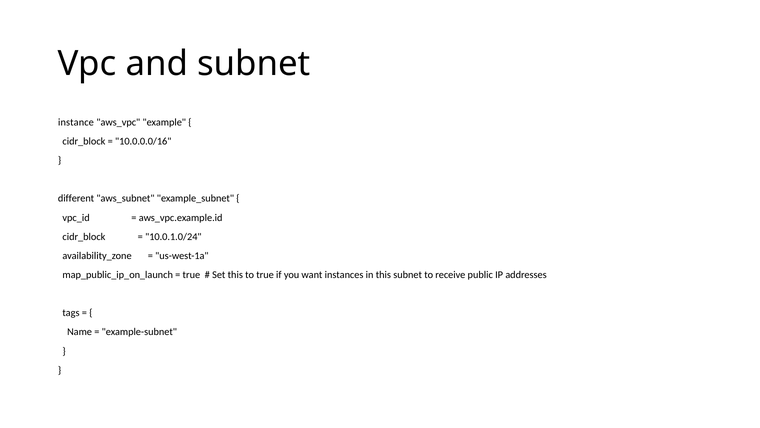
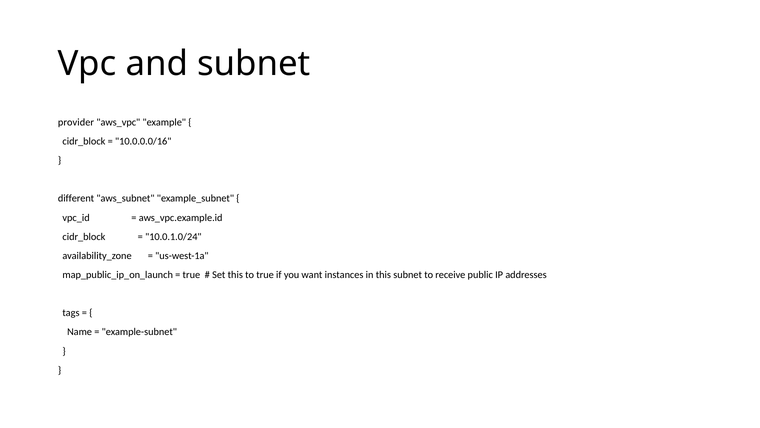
instance: instance -> provider
